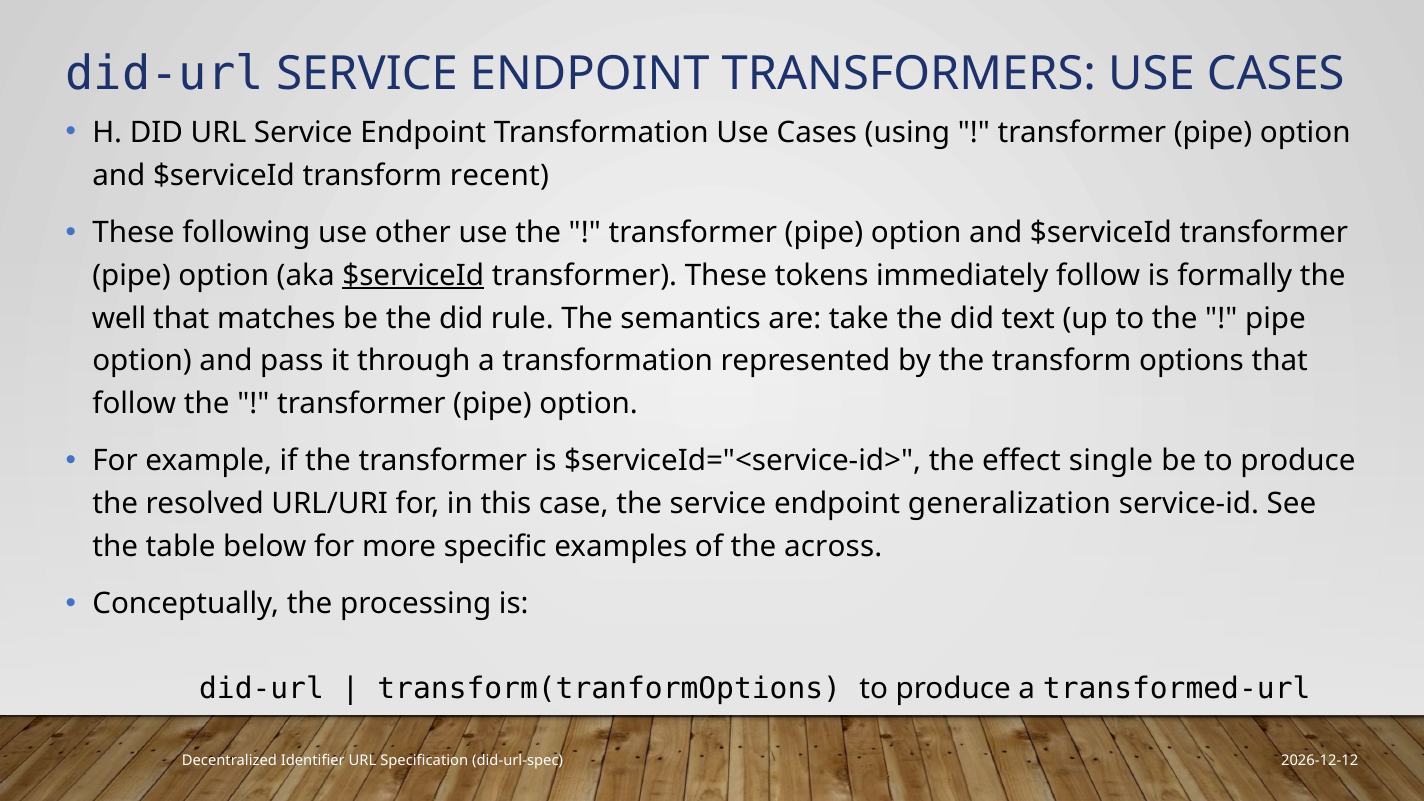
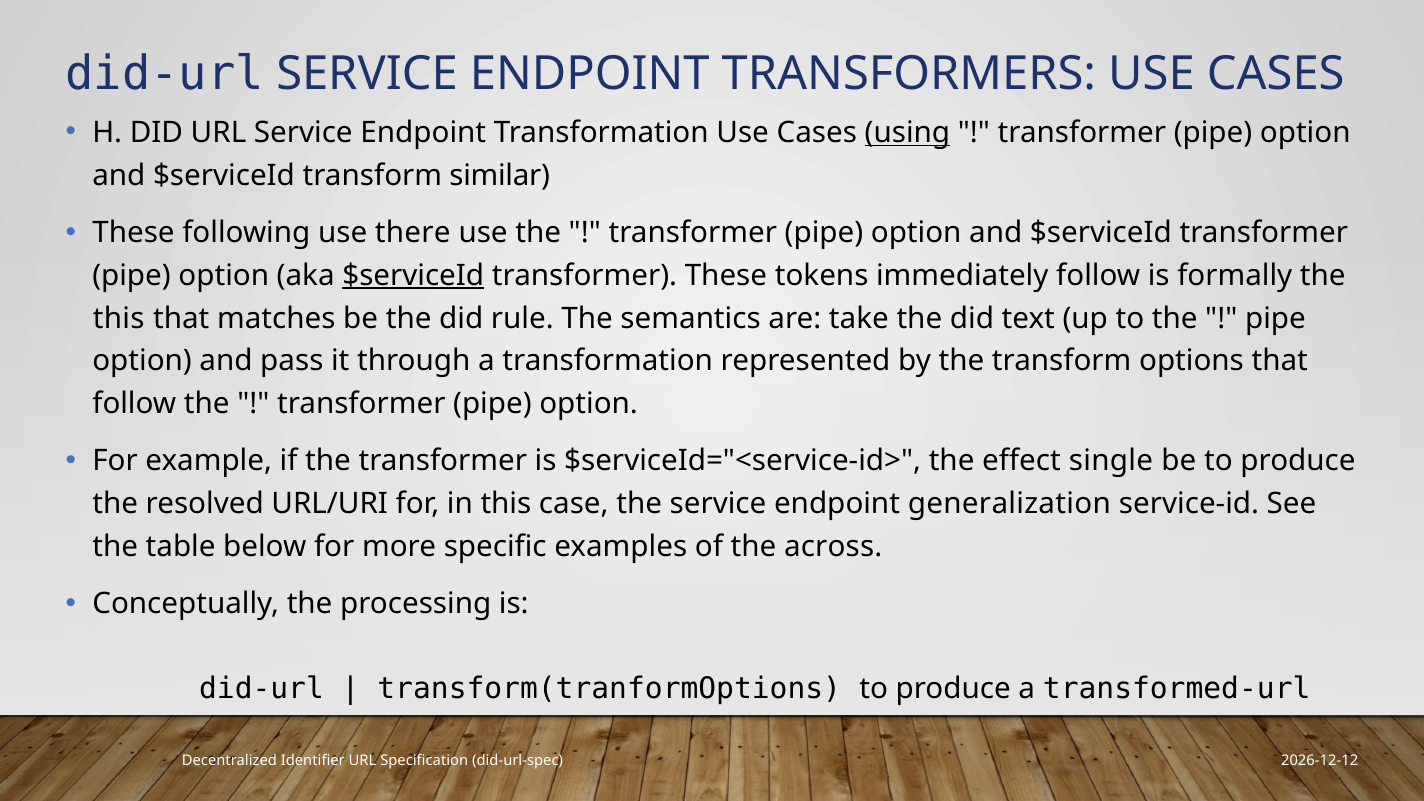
using underline: none -> present
recent: recent -> similar
other: other -> there
well at (119, 318): well -> this
